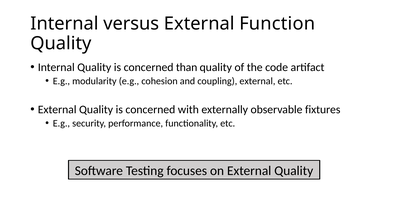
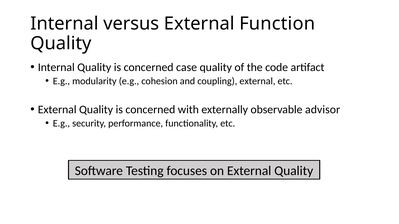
than: than -> case
fixtures: fixtures -> advisor
